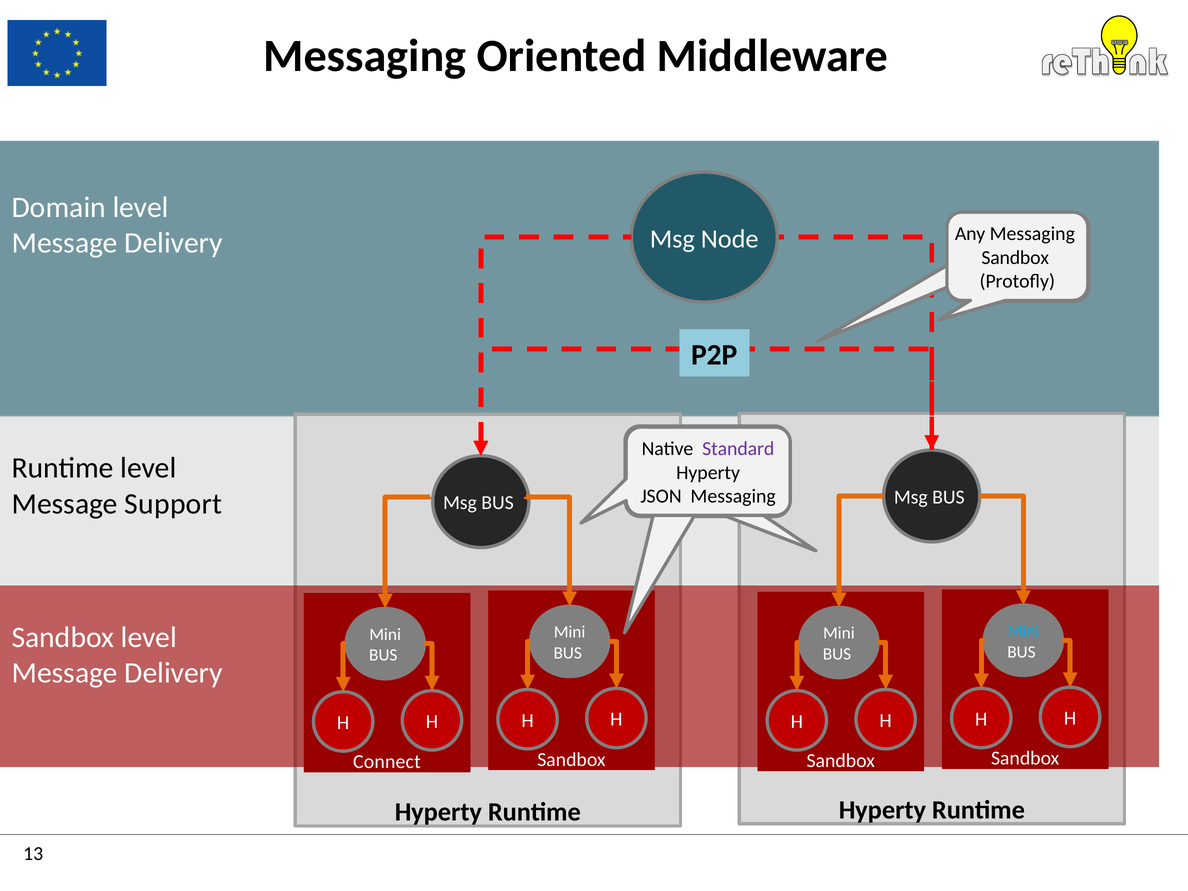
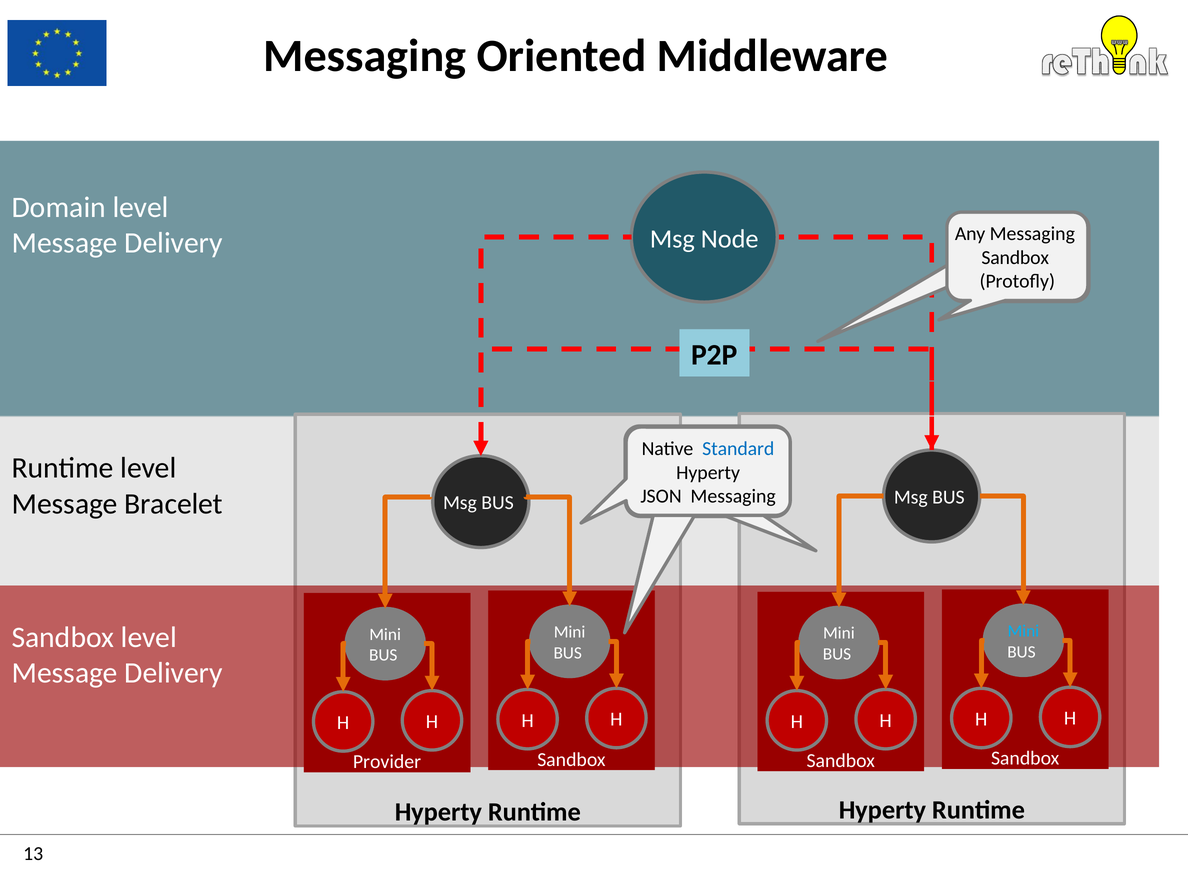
Standard colour: purple -> blue
Support: Support -> Bracelet
Connect: Connect -> Provider
